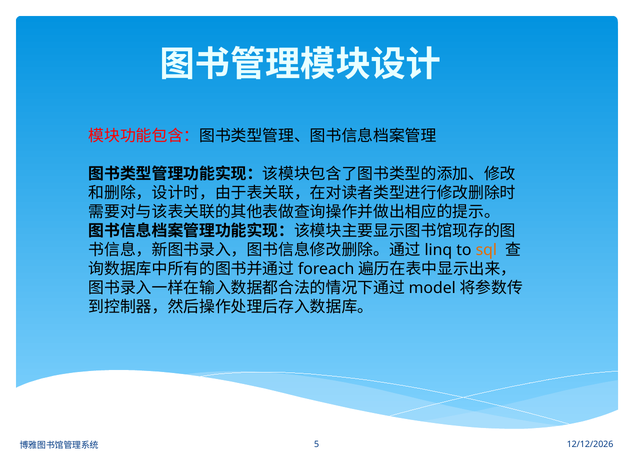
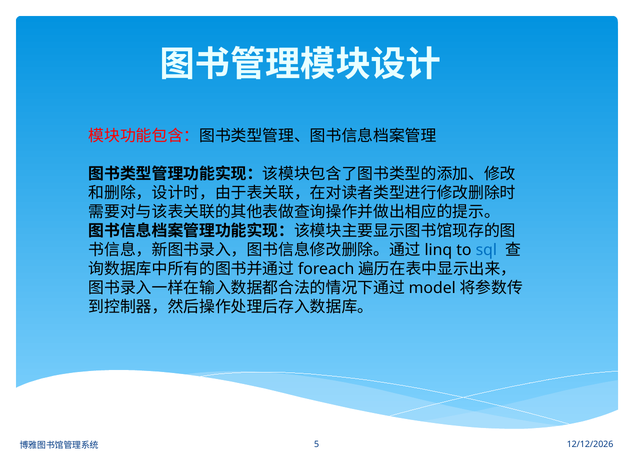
sql colour: orange -> blue
